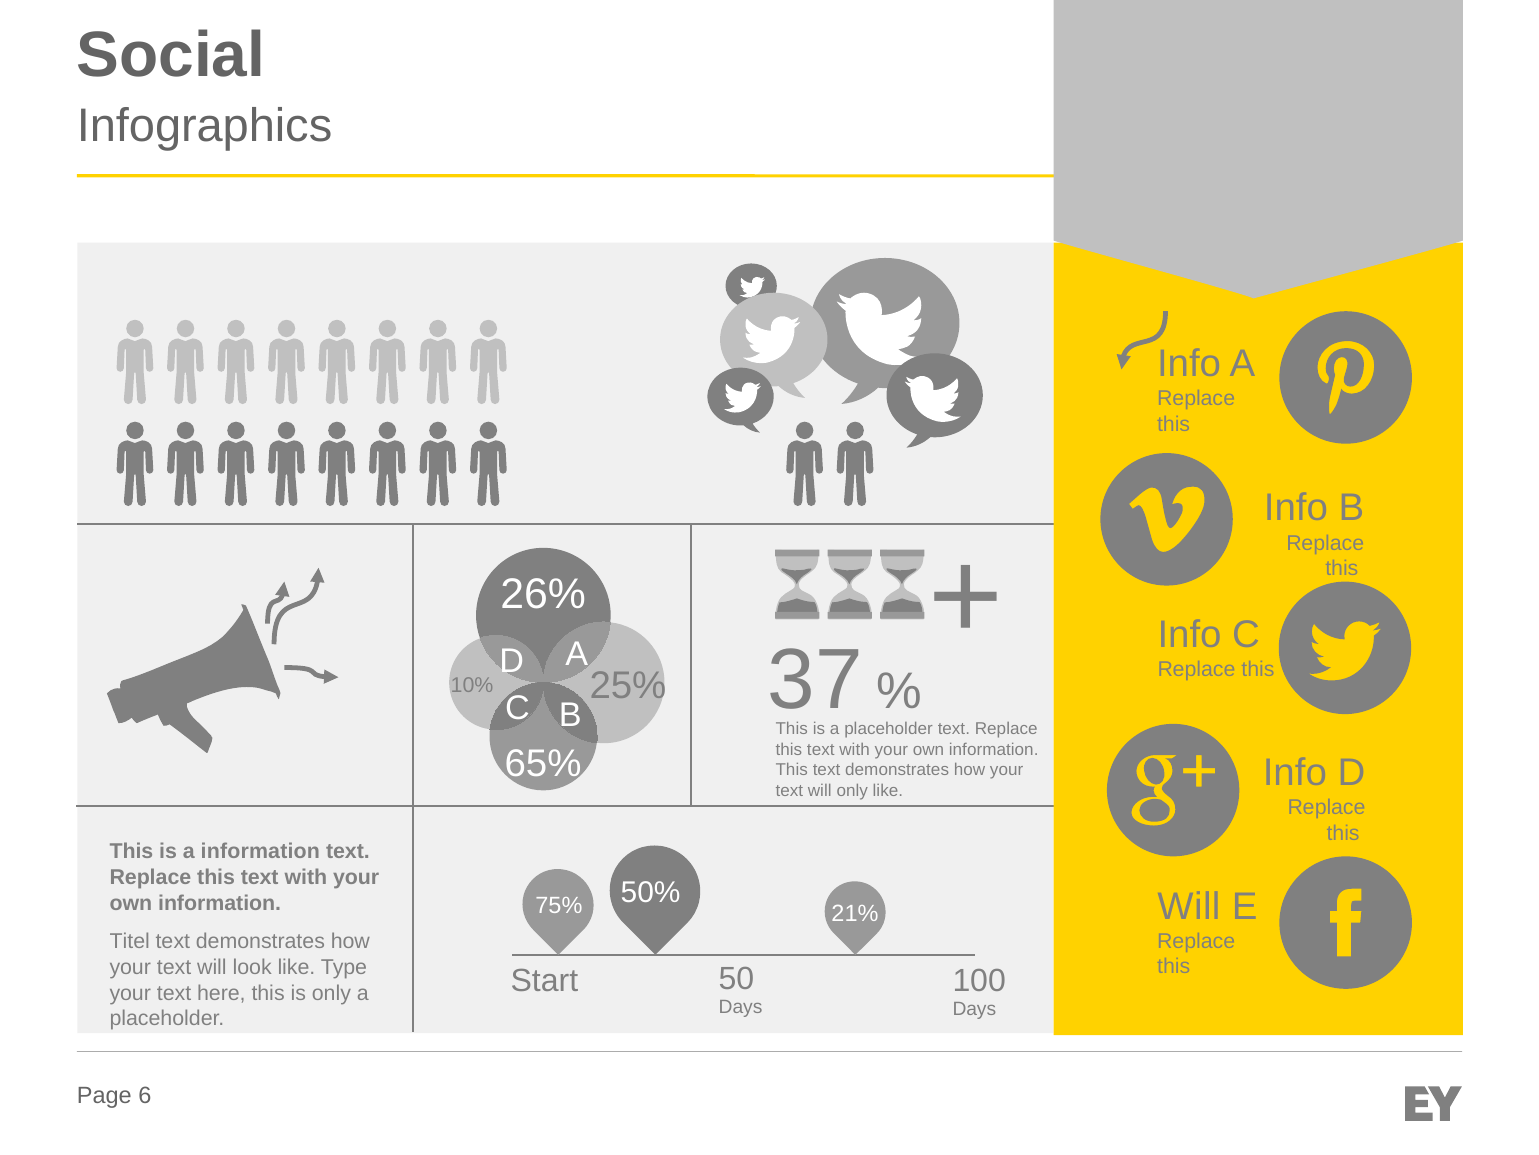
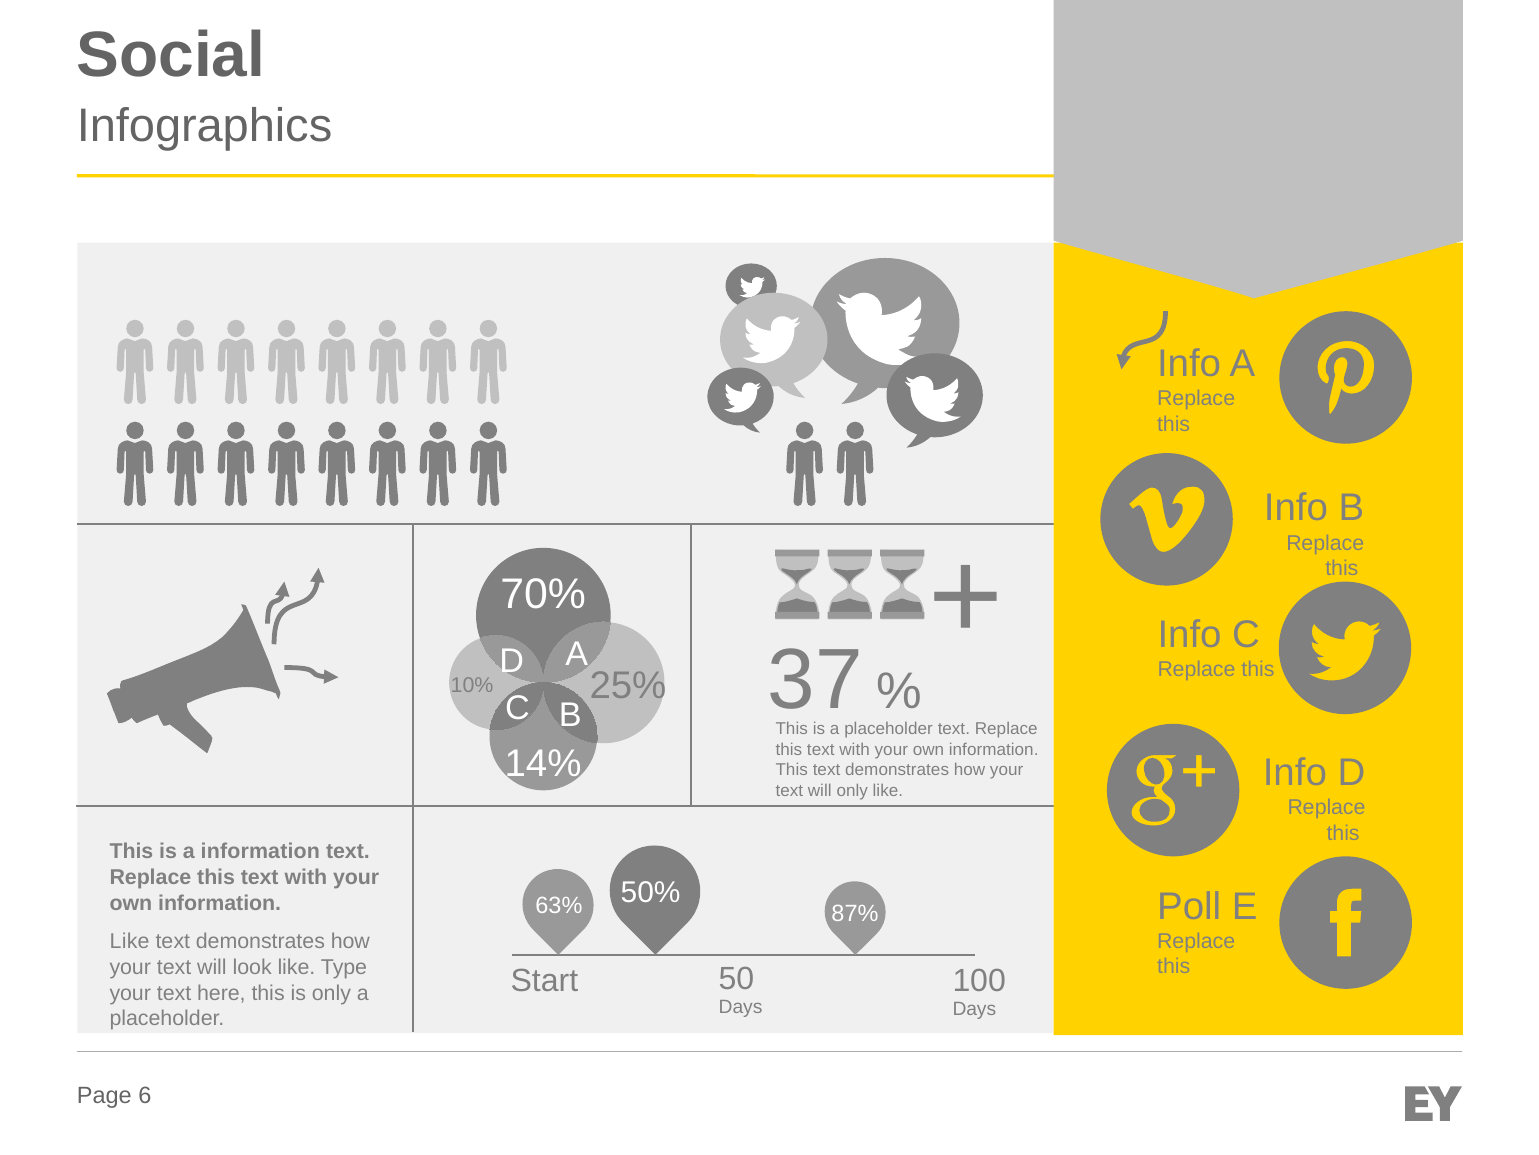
26%: 26% -> 70%
65%: 65% -> 14%
Will at (1189, 906): Will -> Poll
75%: 75% -> 63%
21%: 21% -> 87%
Titel at (130, 941): Titel -> Like
